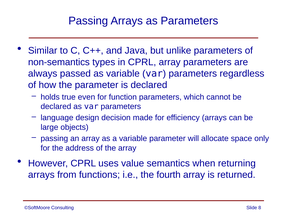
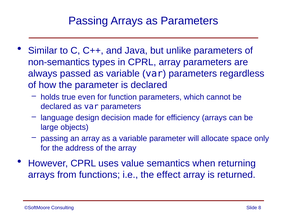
fourth: fourth -> effect
